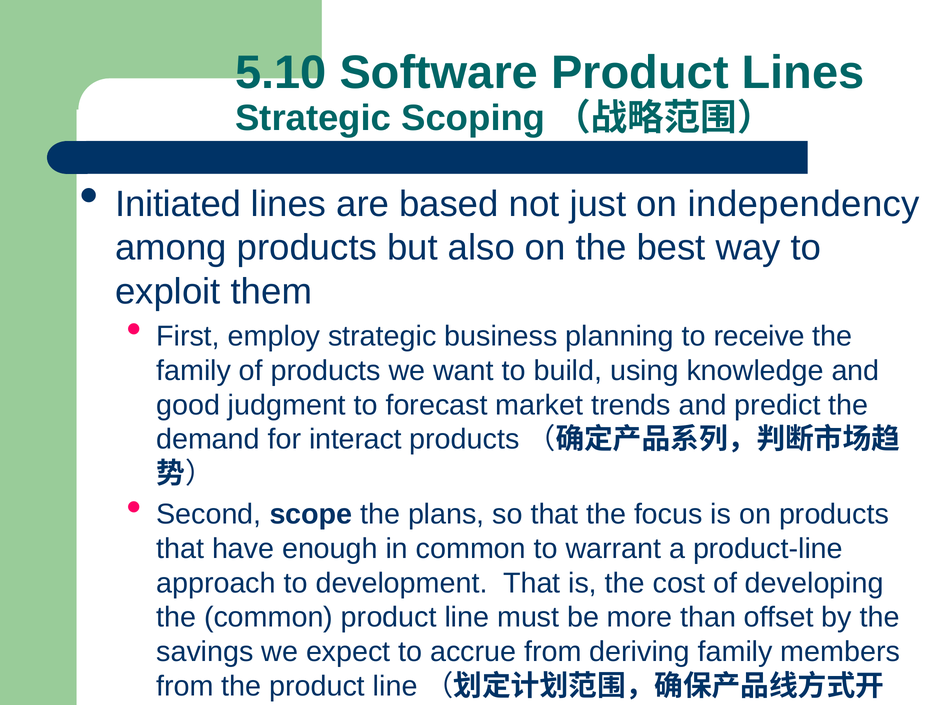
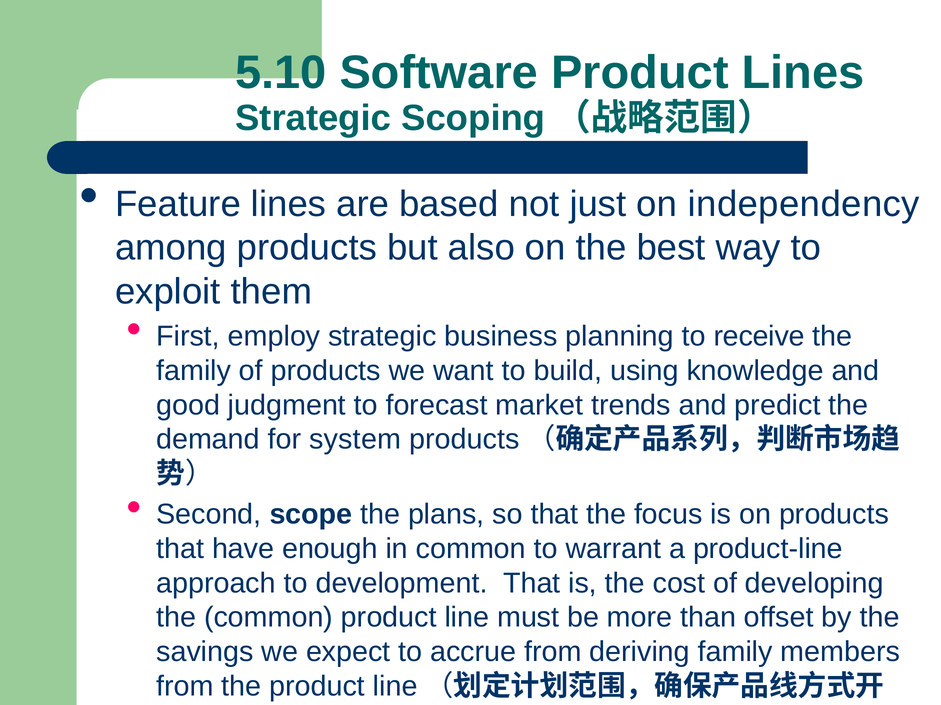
Initiated: Initiated -> Feature
interact: interact -> system
